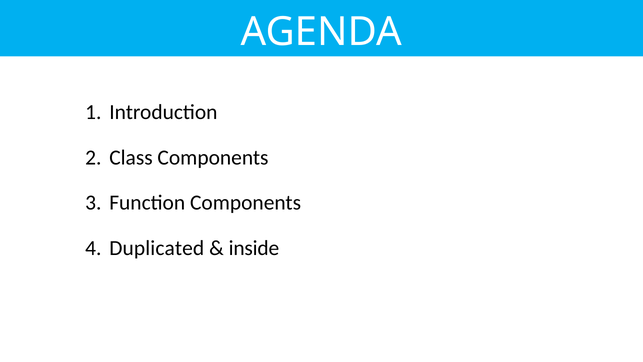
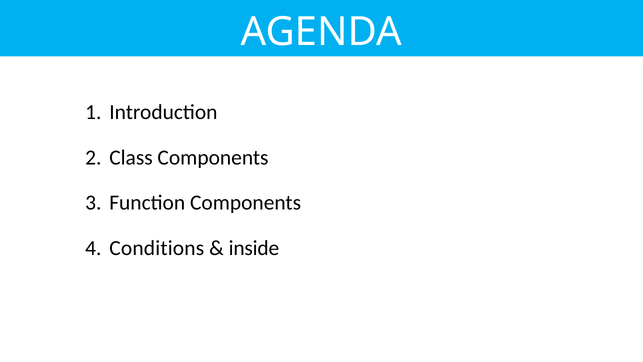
Duplicated: Duplicated -> Conditions
